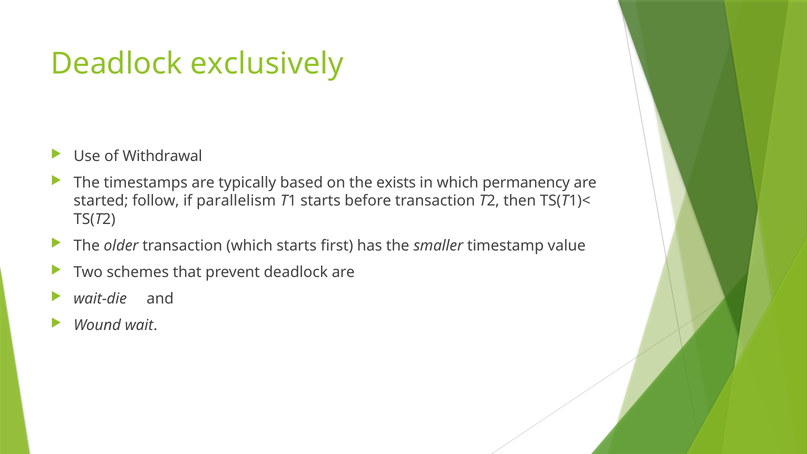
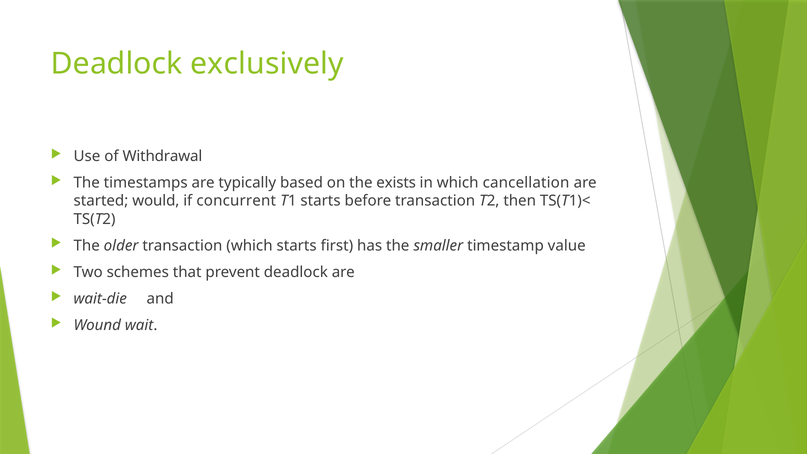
permanency: permanency -> cancellation
follow: follow -> would
parallelism: parallelism -> concurrent
